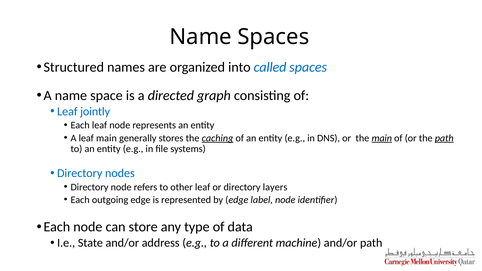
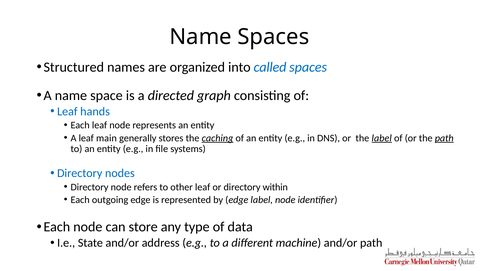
jointly: jointly -> hands
the main: main -> label
layers: layers -> within
